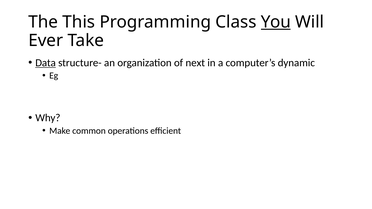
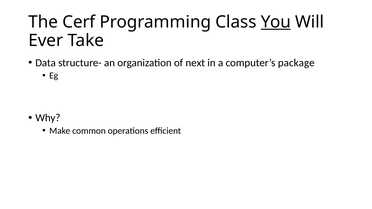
This: This -> Cerf
Data underline: present -> none
dynamic: dynamic -> package
